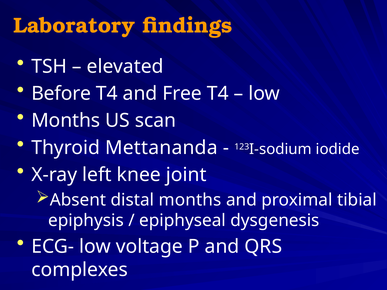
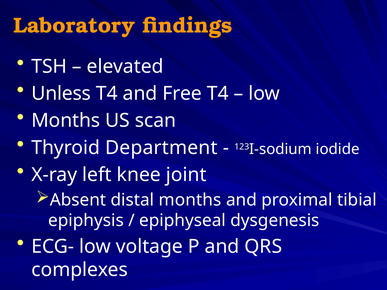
Before: Before -> Unless
Mettananda: Mettananda -> Department
